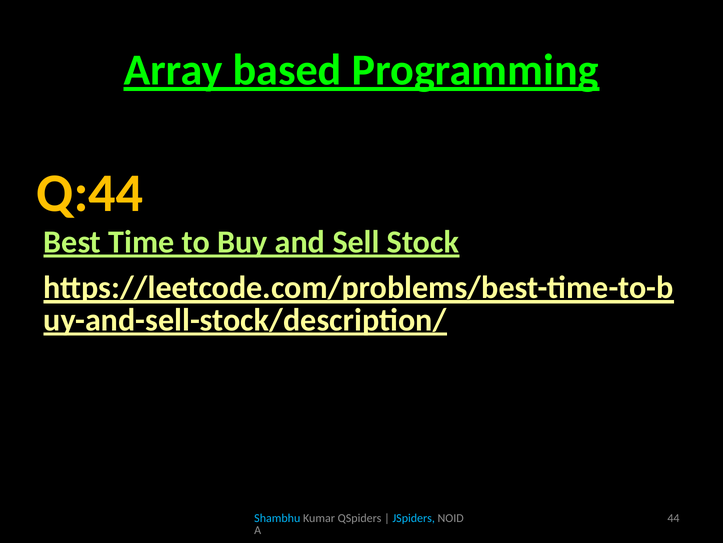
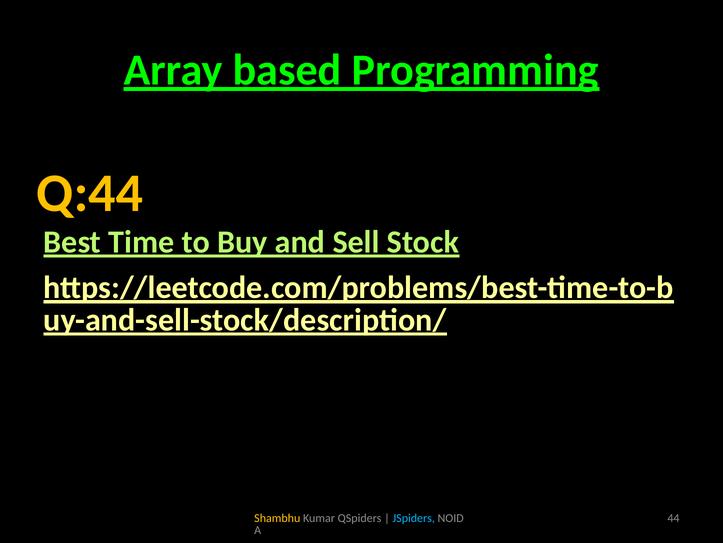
Shambhu colour: light blue -> yellow
